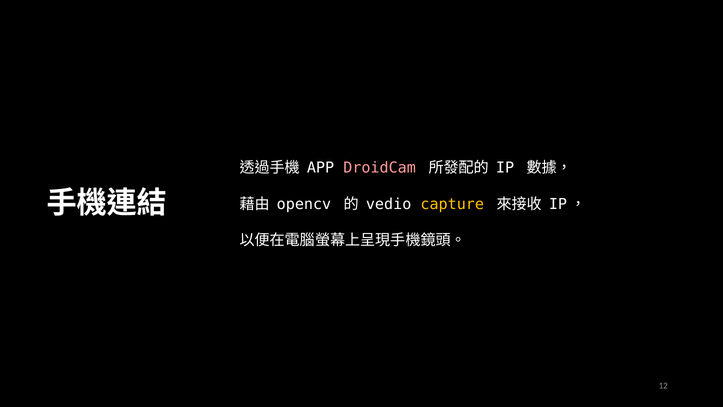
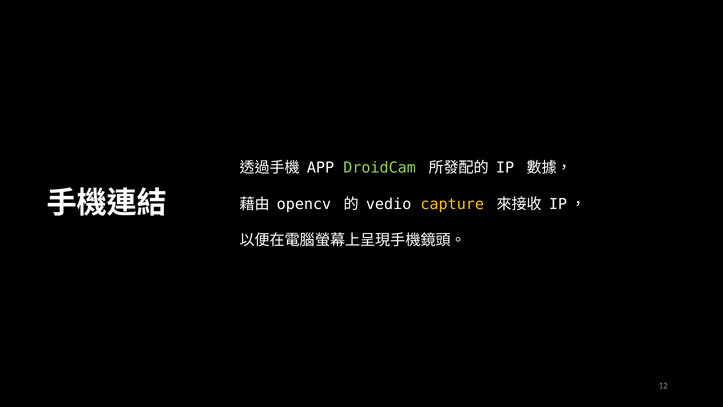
DroidCam colour: pink -> light green
